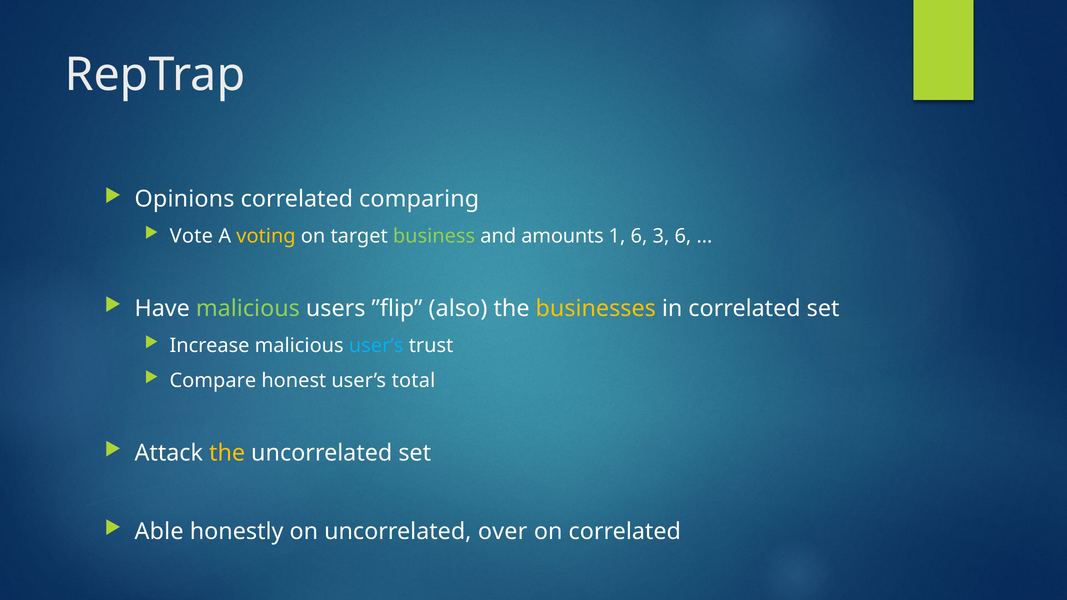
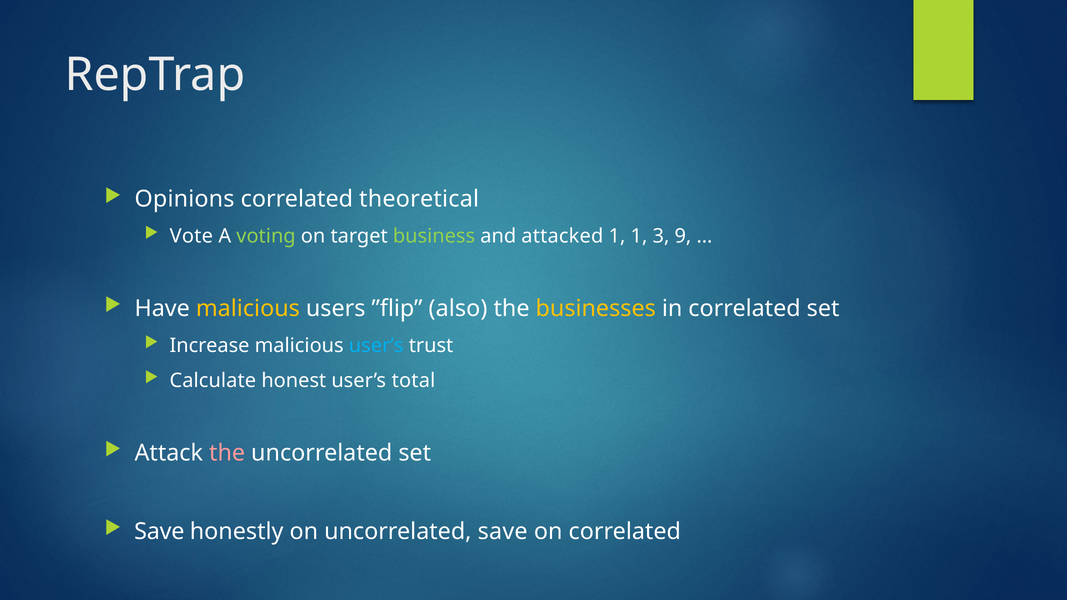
comparing: comparing -> theoretical
voting colour: yellow -> light green
amounts: amounts -> attacked
1 6: 6 -> 1
3 6: 6 -> 9
malicious at (248, 309) colour: light green -> yellow
Compare: Compare -> Calculate
the at (227, 453) colour: yellow -> pink
Able at (159, 531): Able -> Save
uncorrelated over: over -> save
